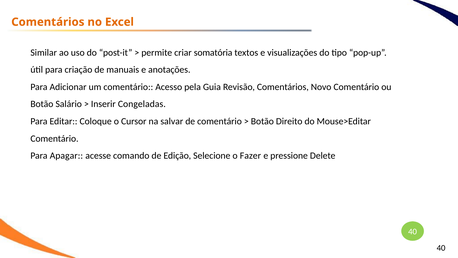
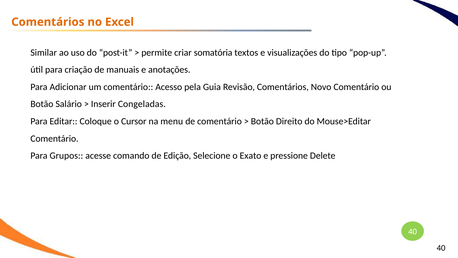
salvar: salvar -> menu
Apagar: Apagar -> Grupos
Fazer: Fazer -> Exato
